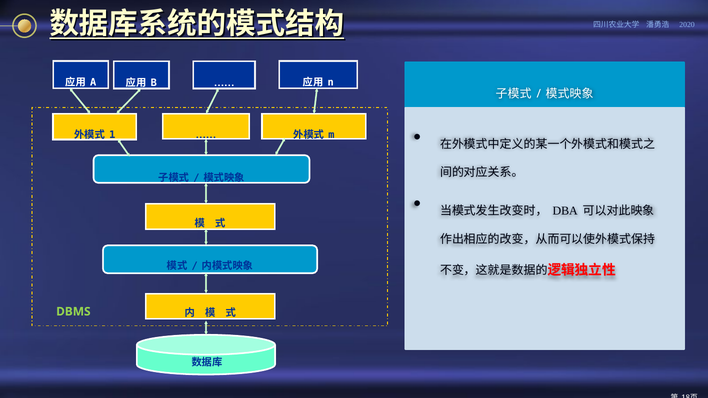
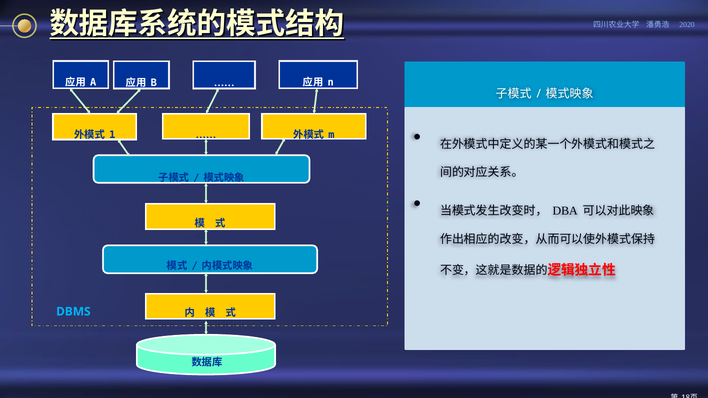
DBMS colour: light green -> light blue
